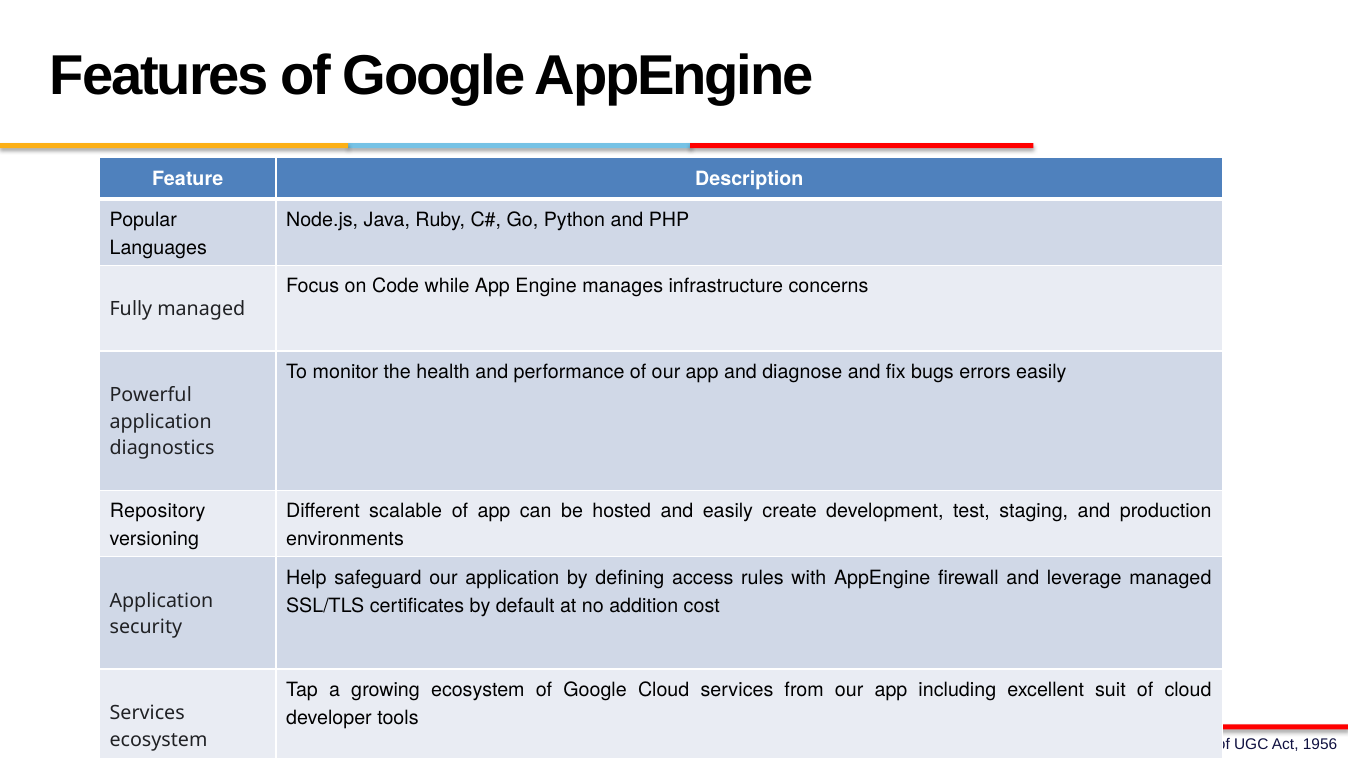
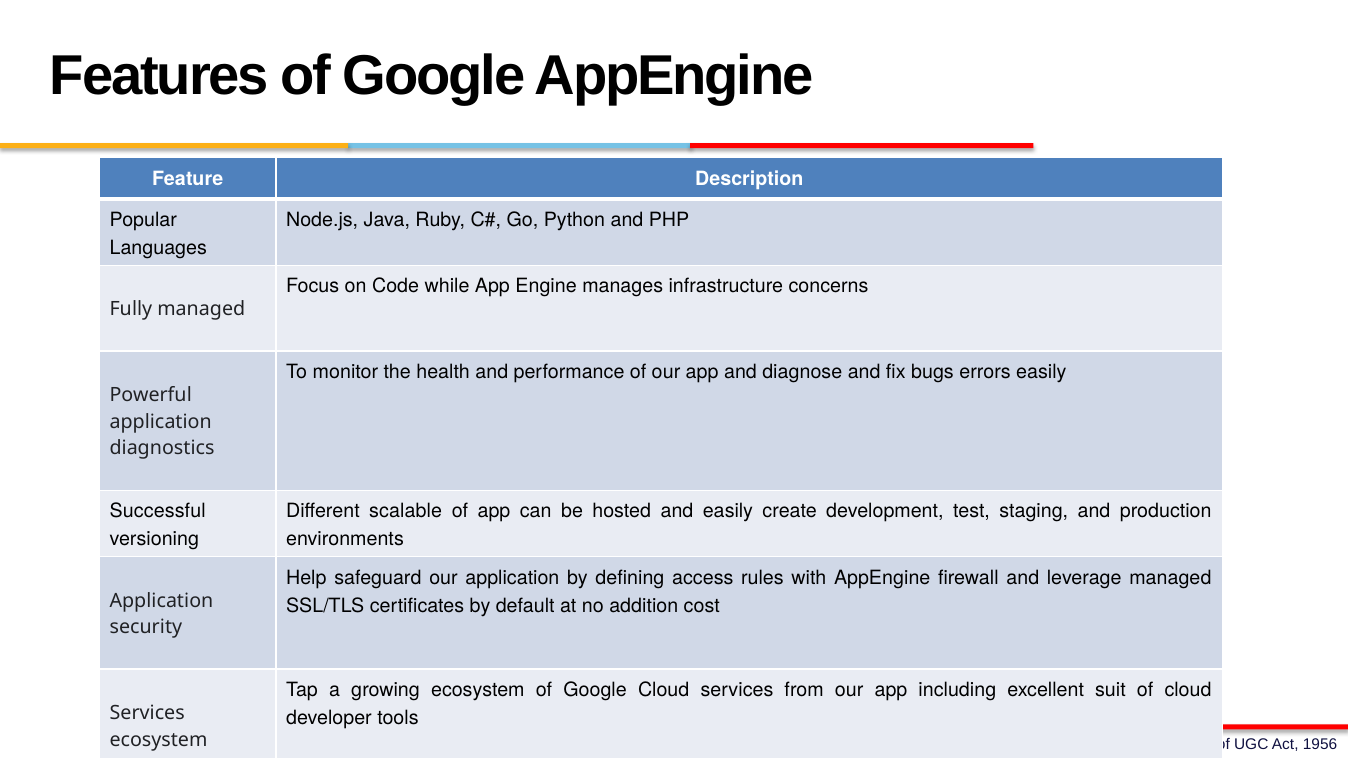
Repository: Repository -> Successful
